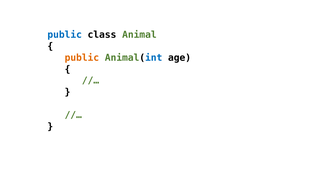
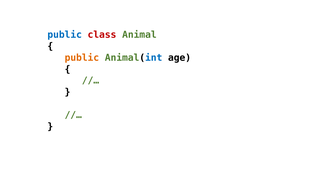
class colour: black -> red
